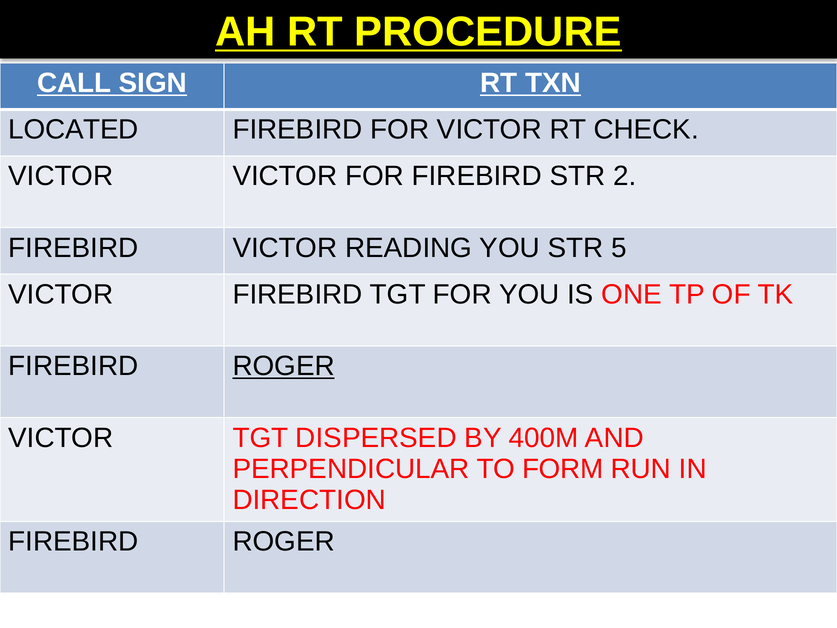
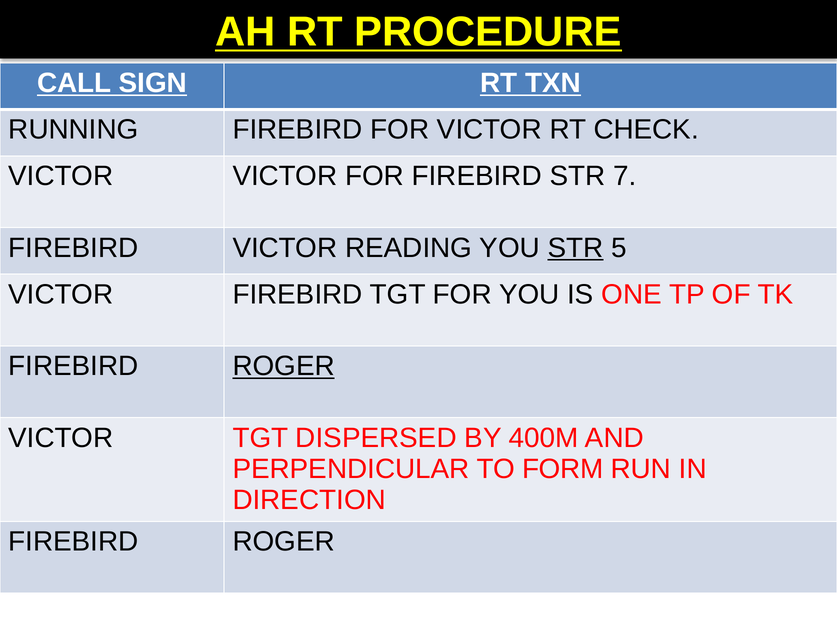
LOCATED: LOCATED -> RUNNING
2: 2 -> 7
STR at (575, 248) underline: none -> present
